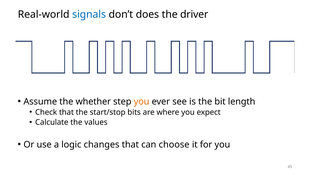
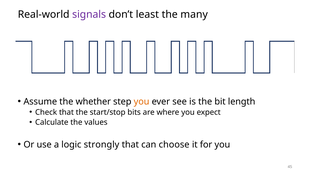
signals colour: blue -> purple
does: does -> least
driver: driver -> many
changes: changes -> strongly
